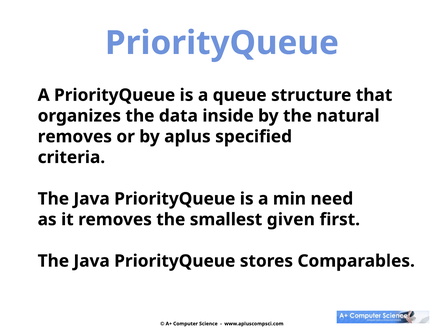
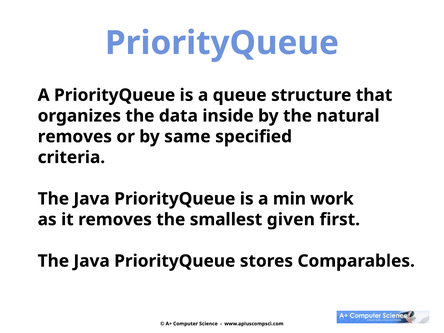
aplus: aplus -> same
need: need -> work
